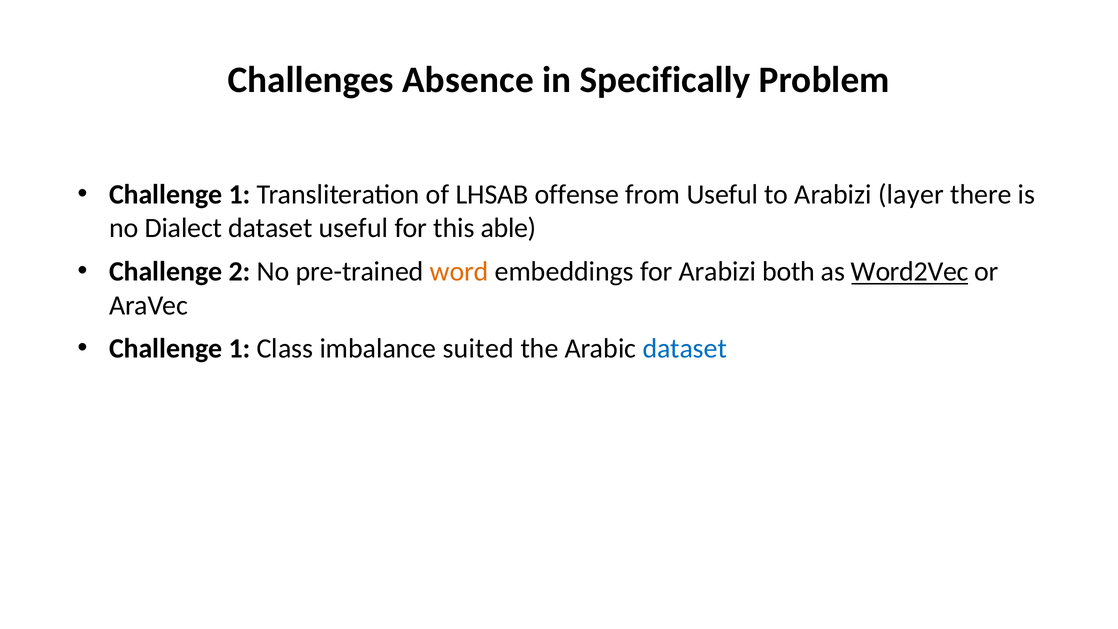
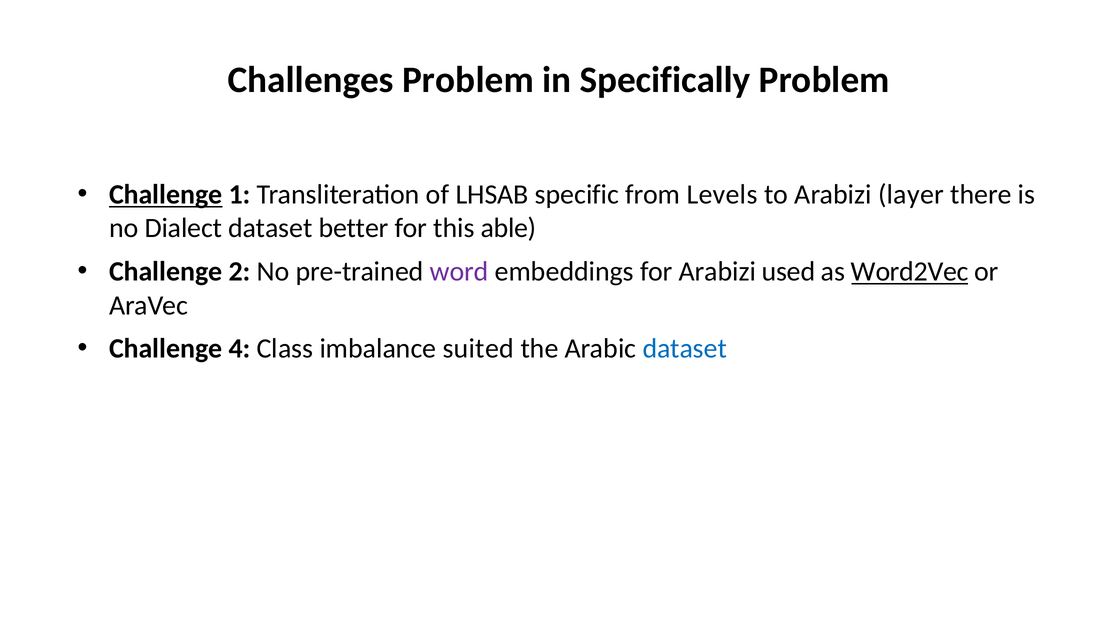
Challenges Absence: Absence -> Problem
Challenge at (166, 195) underline: none -> present
offense: offense -> specific
from Useful: Useful -> Levels
dataset useful: useful -> better
word colour: orange -> purple
both: both -> used
1 at (239, 349): 1 -> 4
